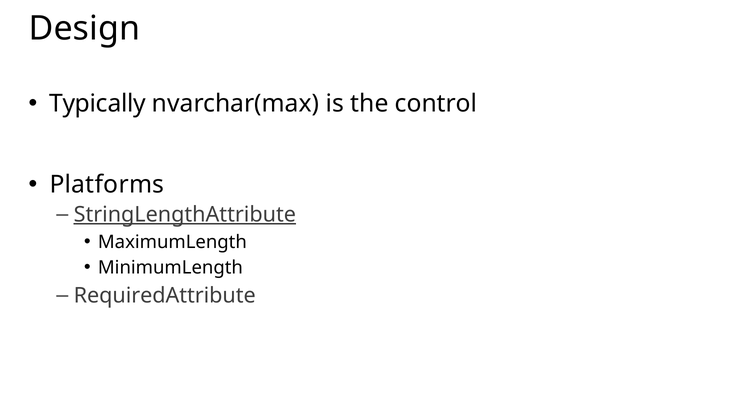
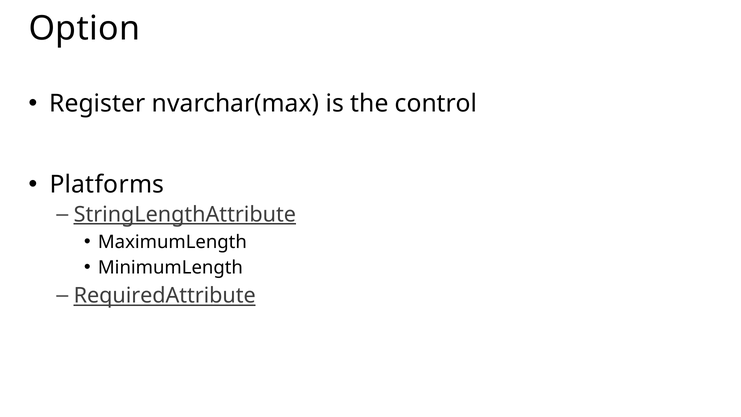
Design: Design -> Option
Typically: Typically -> Register
RequiredAttribute underline: none -> present
